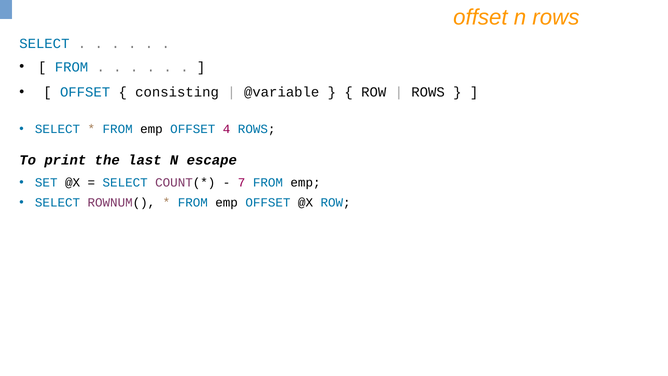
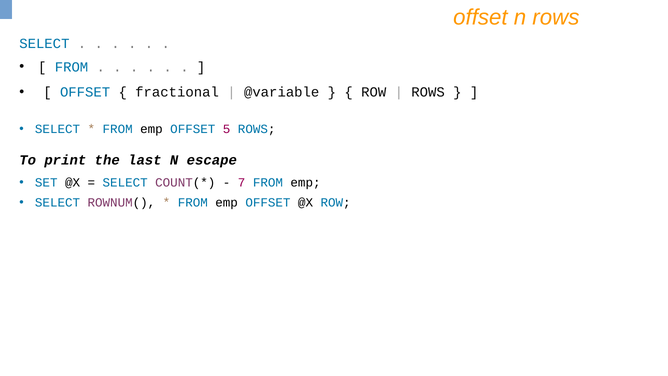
consisting: consisting -> fractional
4: 4 -> 5
